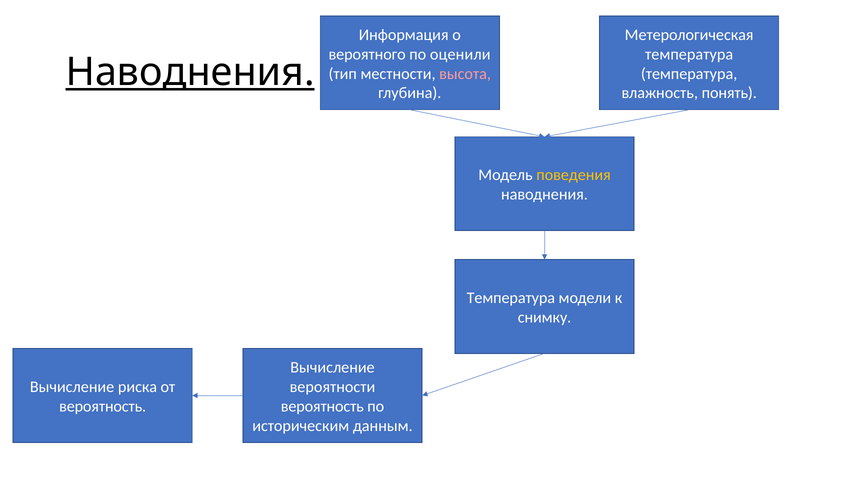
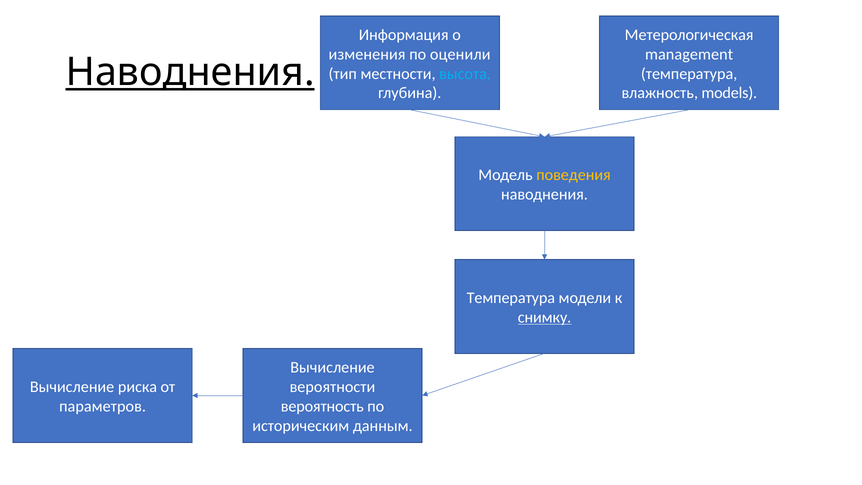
вероятного: вероятного -> изменения
температура at (689, 54): температура -> management
высота colour: pink -> light blue
понять: понять -> models
снимку underline: none -> present
вероятность at (103, 406): вероятность -> параметров
